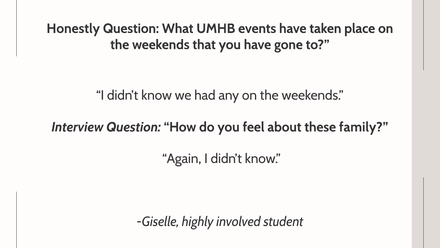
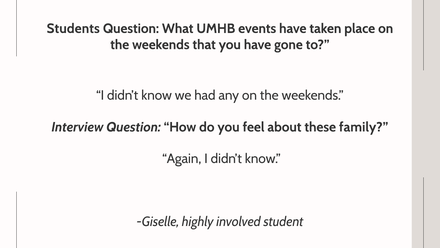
Honestly: Honestly -> Students
